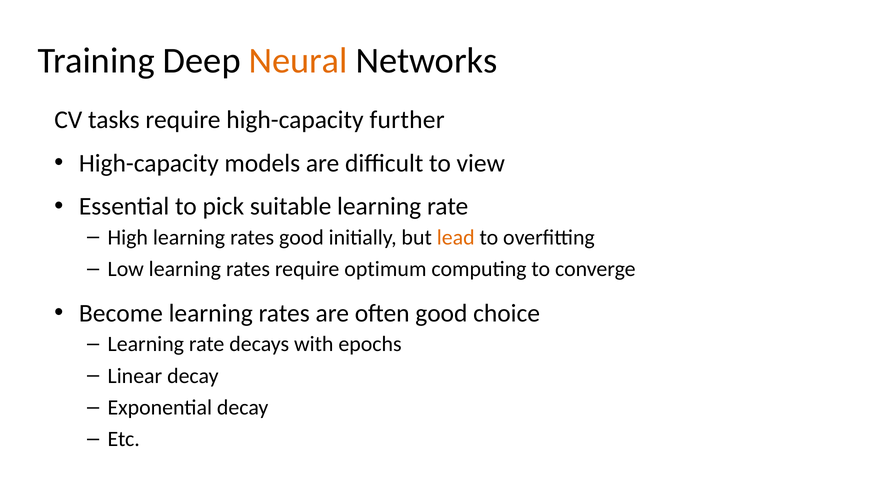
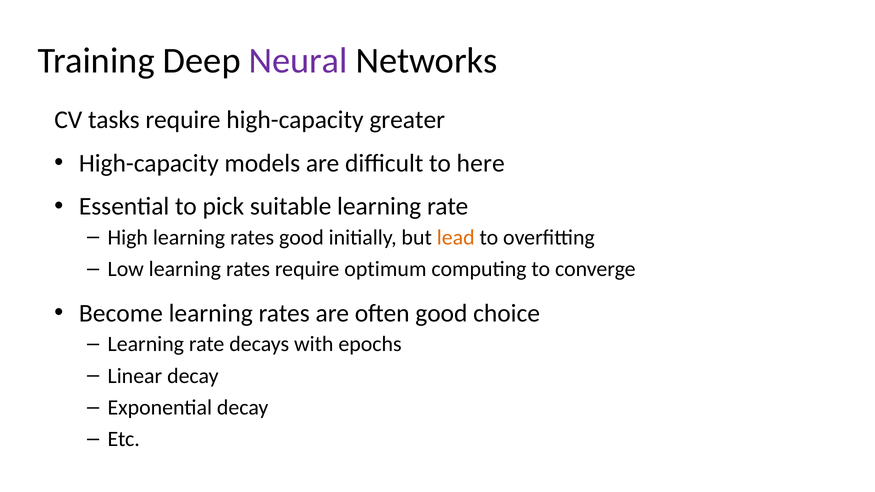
Neural colour: orange -> purple
further: further -> greater
view: view -> here
